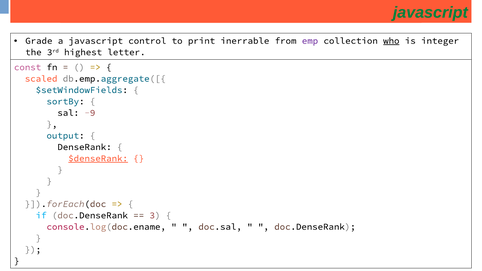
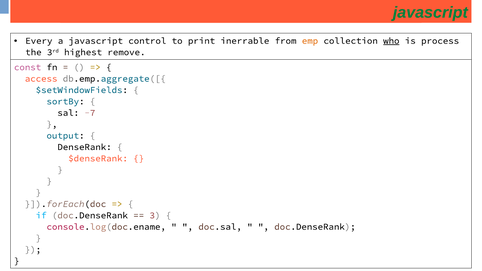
Grade: Grade -> Every
emp colour: purple -> orange
integer: integer -> process
letter: letter -> remove
scaled: scaled -> access
-9: -9 -> -7
$denseRank underline: present -> none
